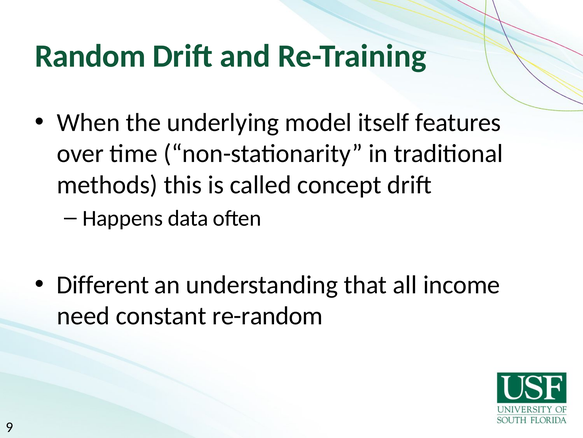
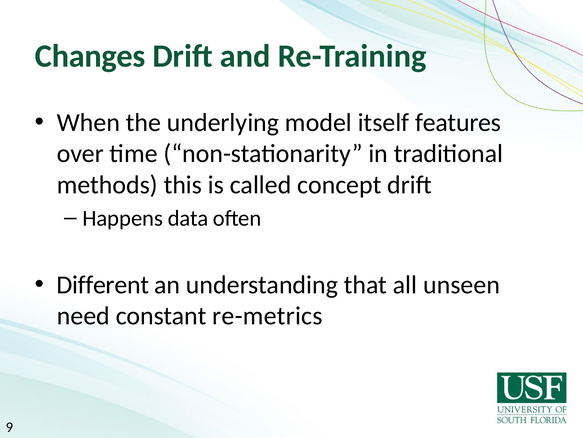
Random: Random -> Changes
income: income -> unseen
re-random: re-random -> re-metrics
